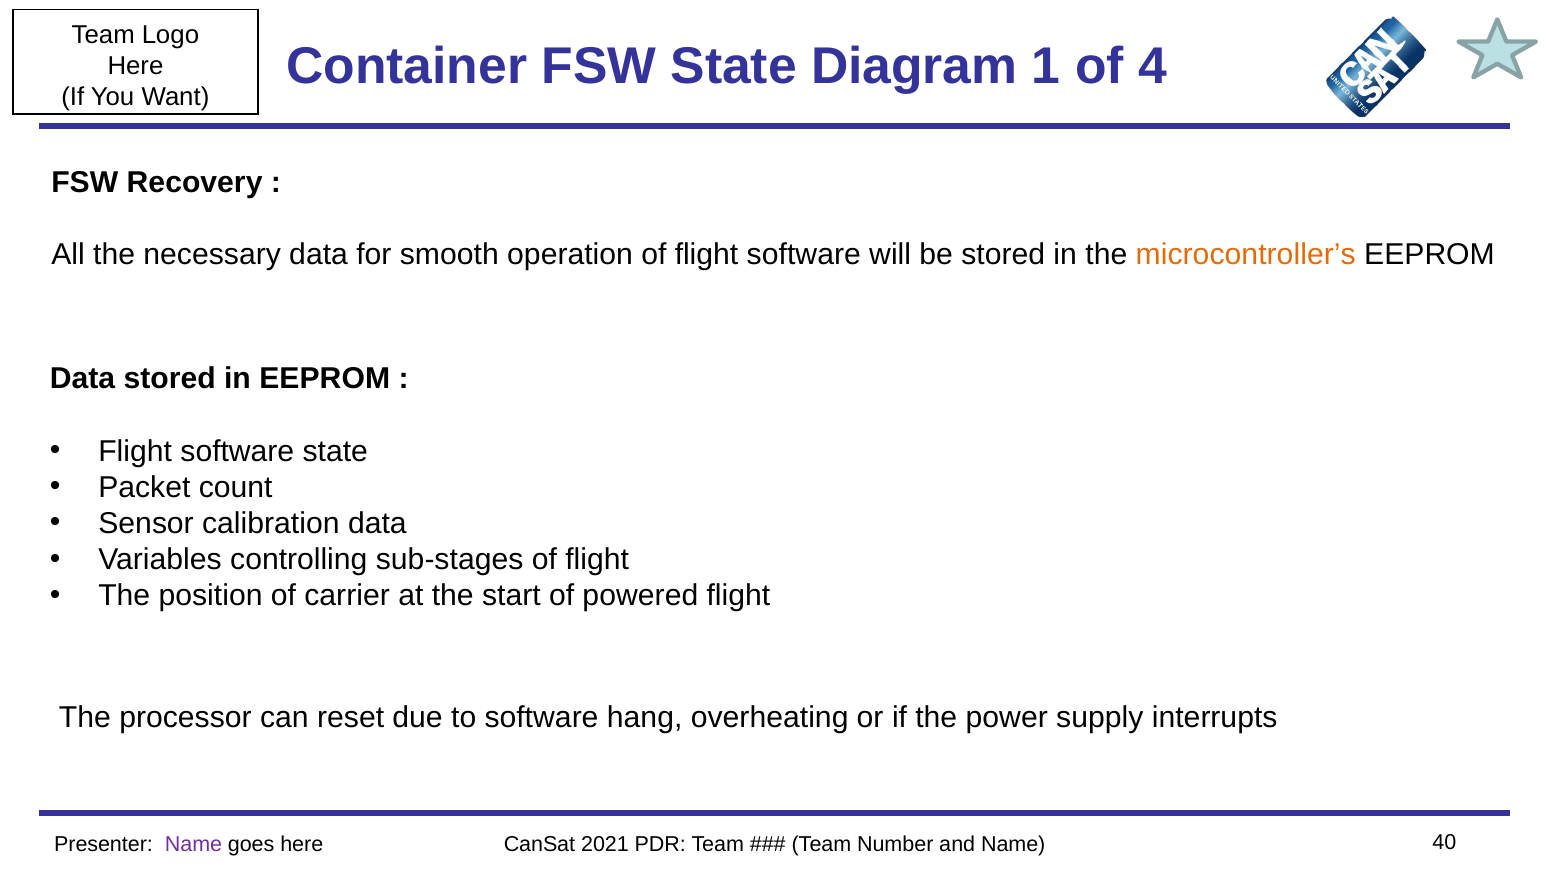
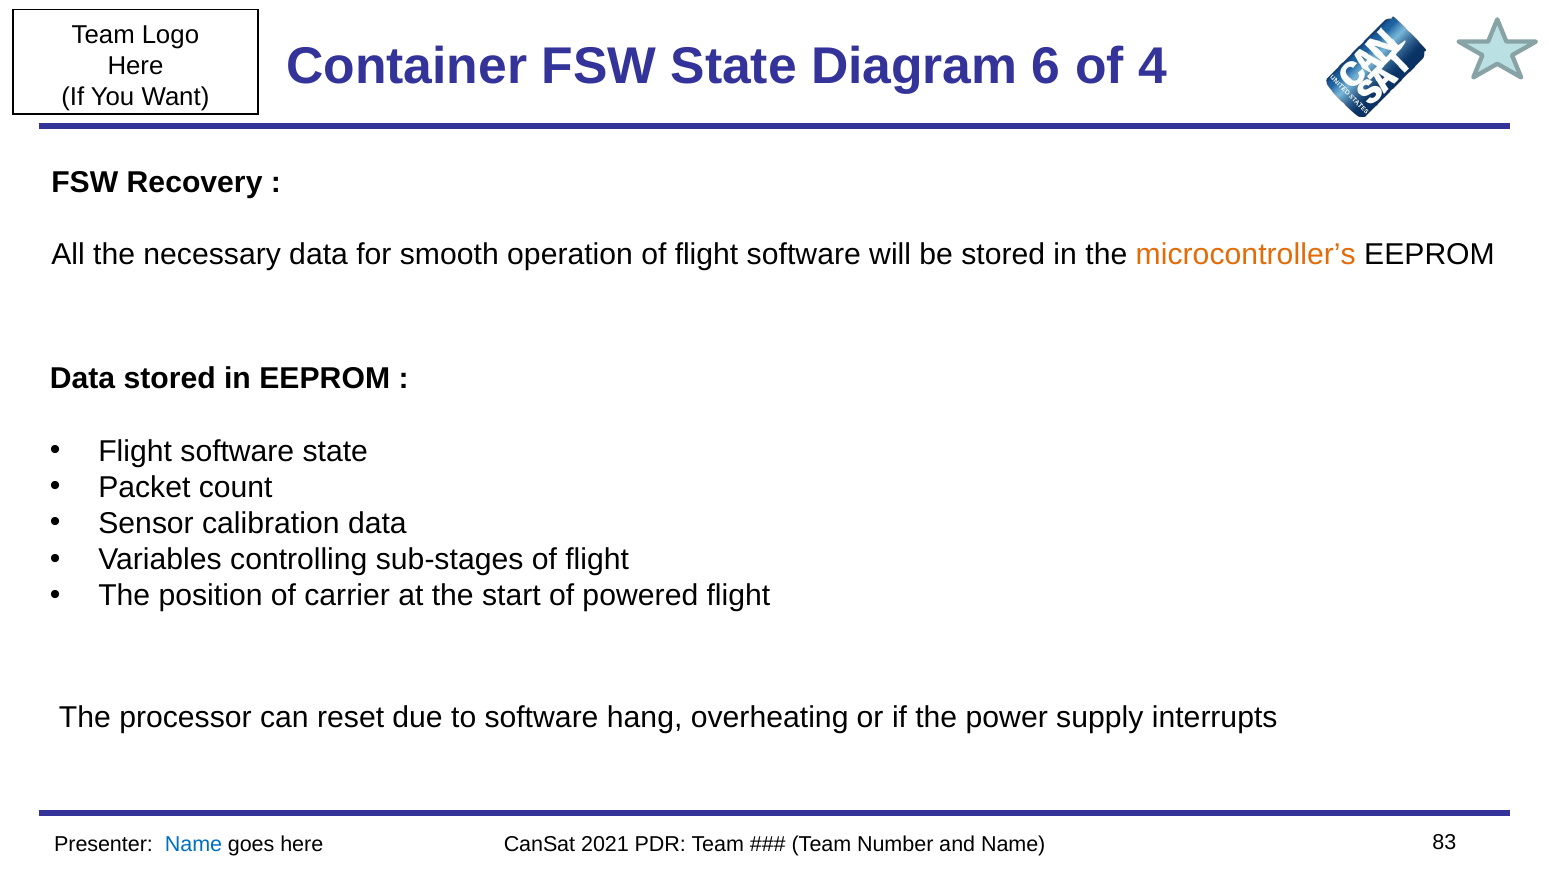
1: 1 -> 6
Name at (193, 845) colour: purple -> blue
40: 40 -> 83
